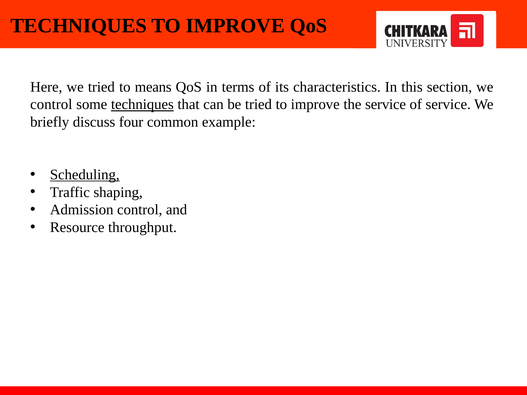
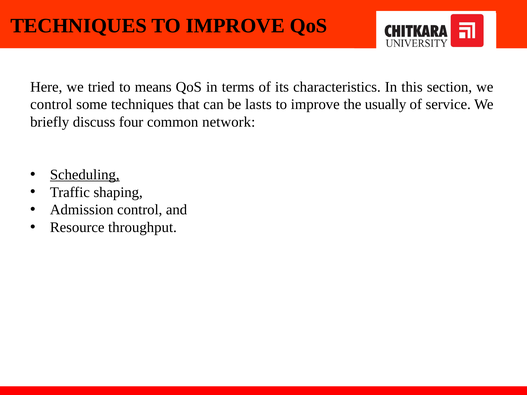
techniques at (142, 105) underline: present -> none
be tried: tried -> lasts
the service: service -> usually
example: example -> network
